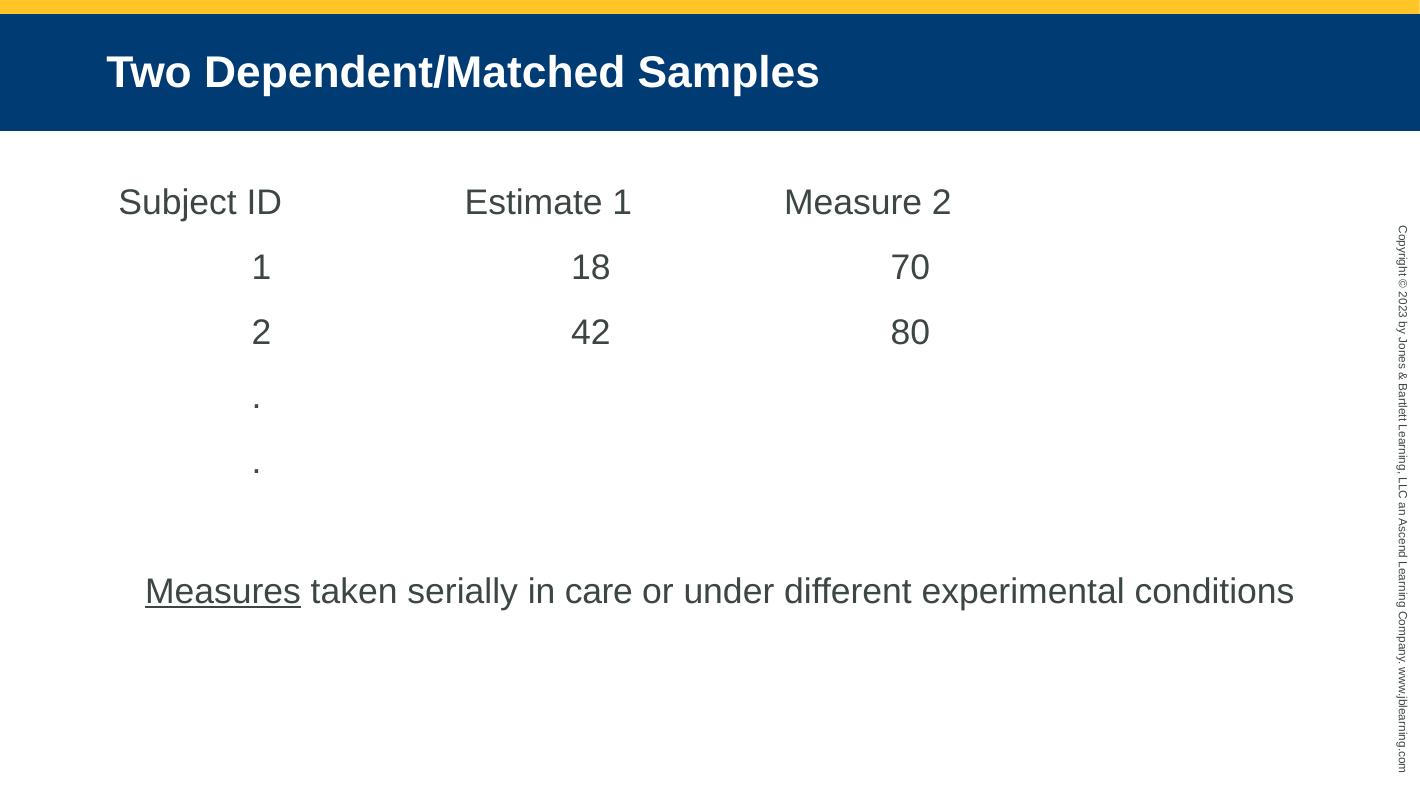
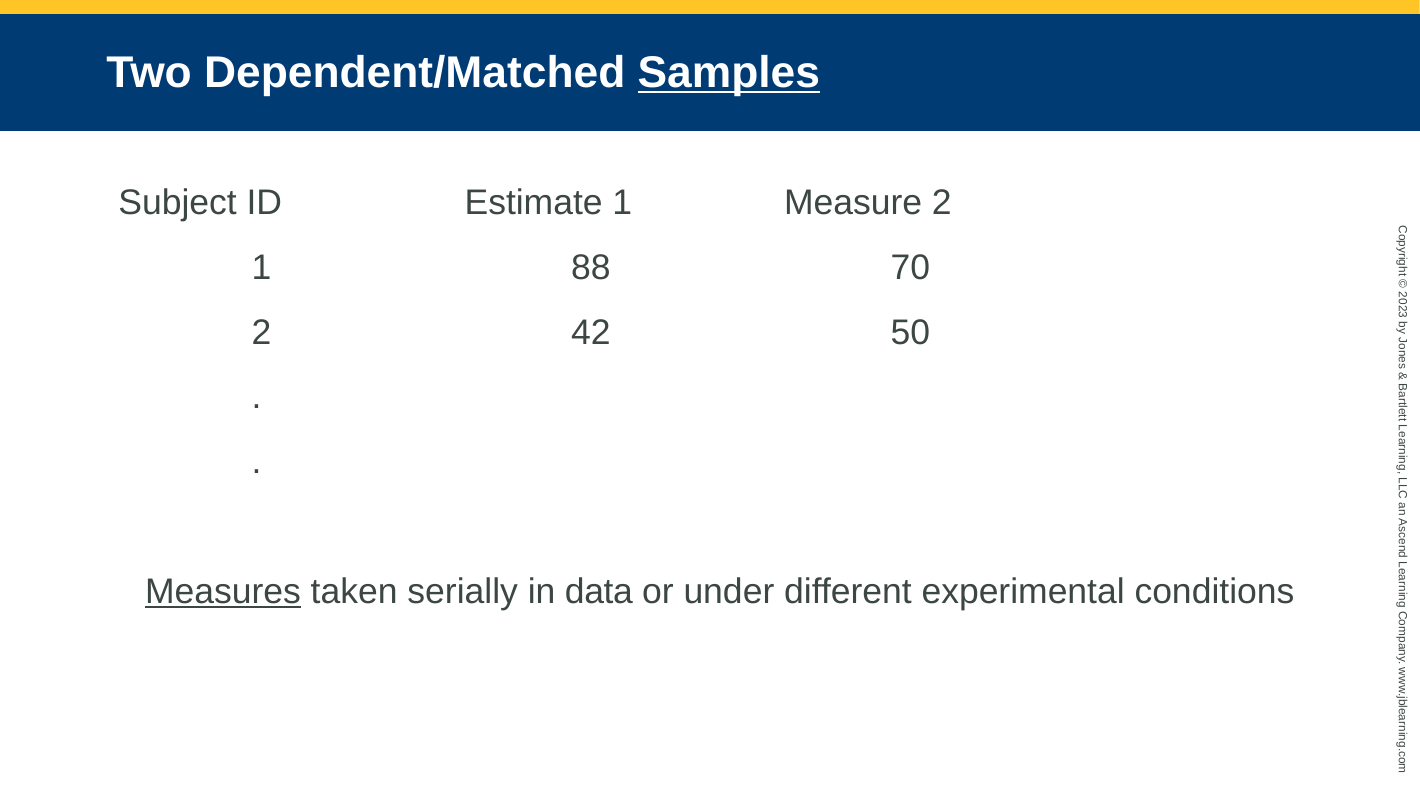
Samples underline: none -> present
18: 18 -> 88
80: 80 -> 50
care: care -> data
